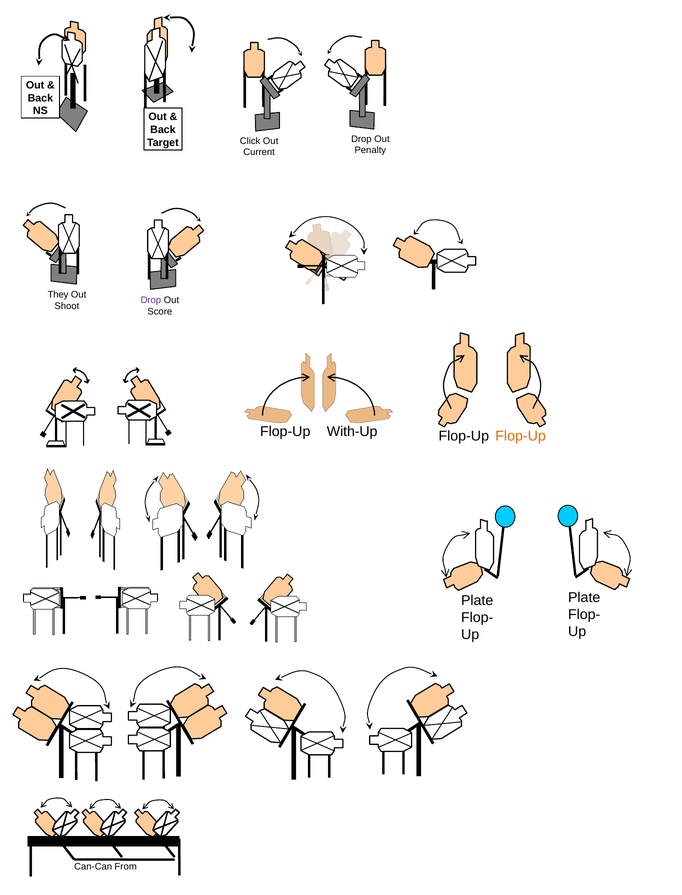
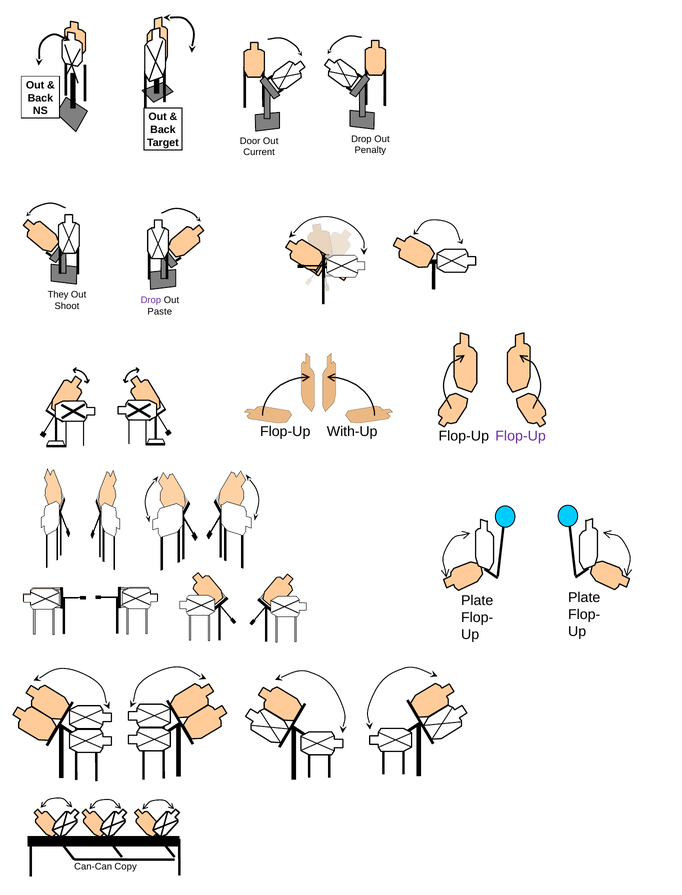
Click: Click -> Door
Score: Score -> Paste
Flop-Up at (521, 436) colour: orange -> purple
From: From -> Copy
